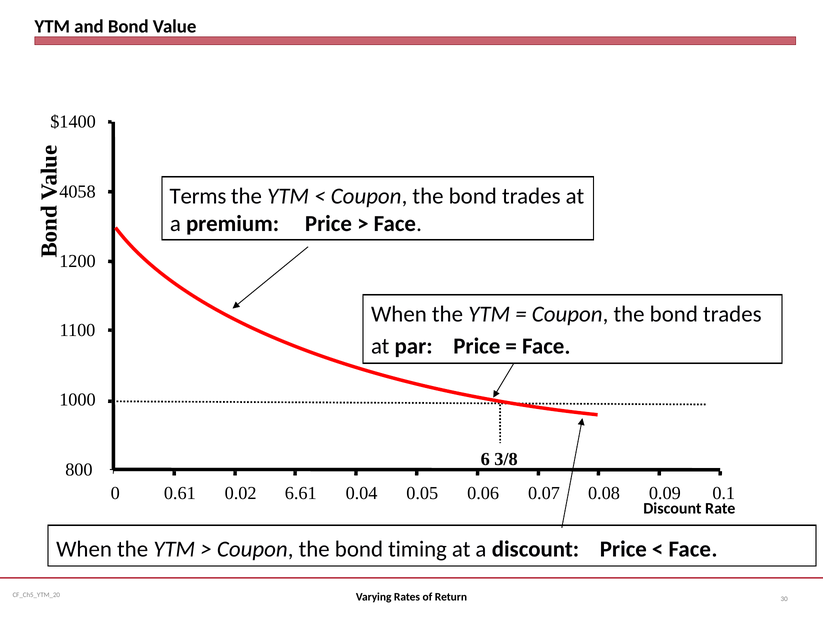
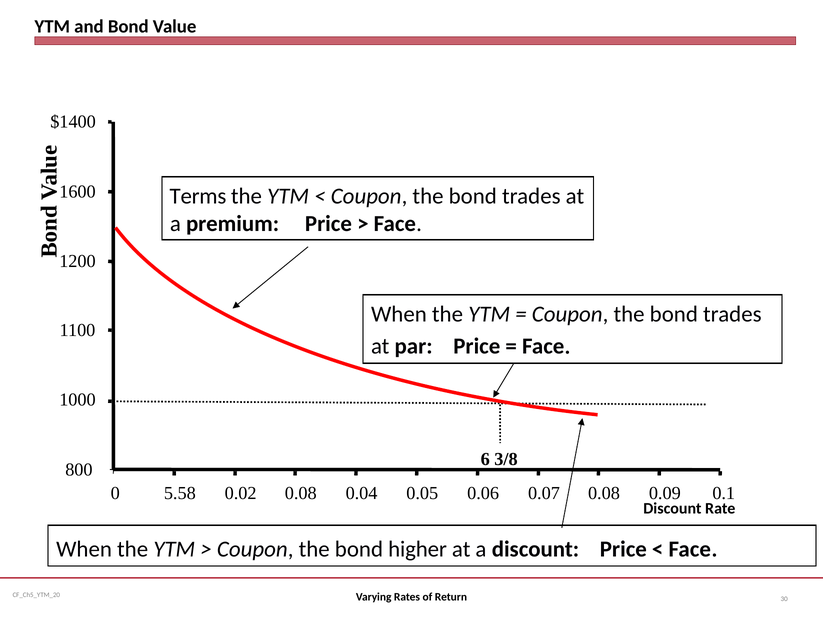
4058: 4058 -> 1600
0.61: 0.61 -> 5.58
0.02 6.61: 6.61 -> 0.08
timing: timing -> higher
